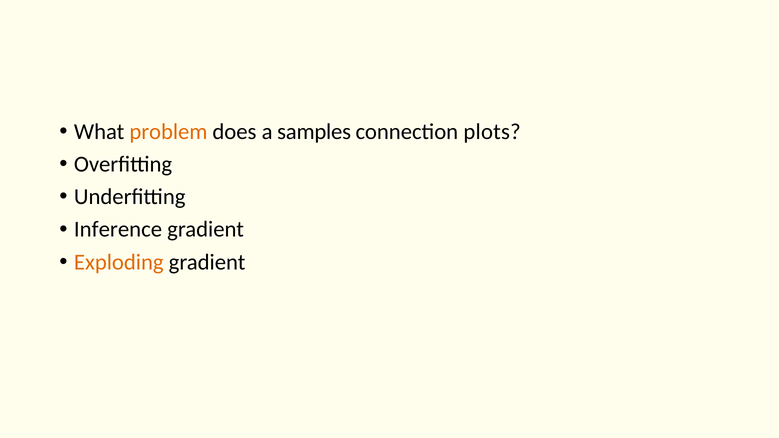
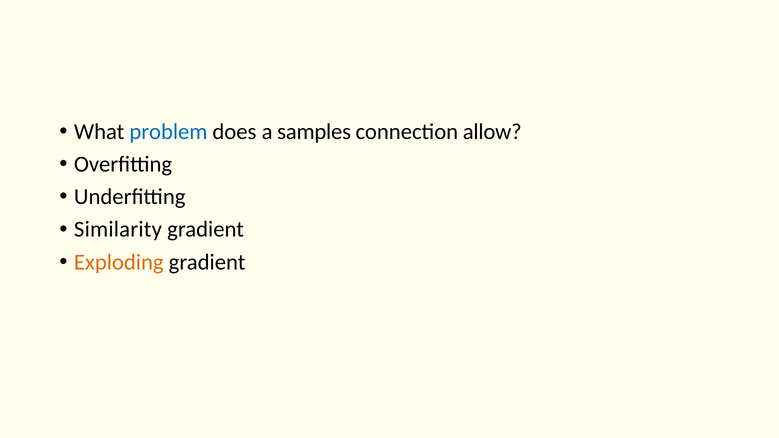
problem colour: orange -> blue
plots: plots -> allow
Inference: Inference -> Similarity
